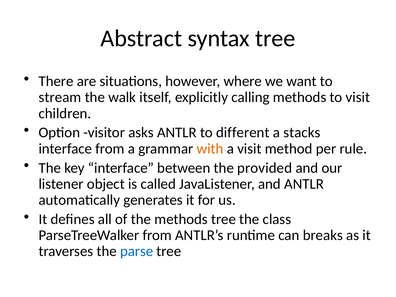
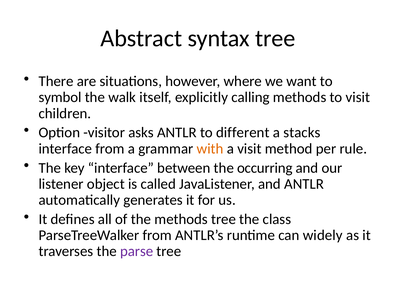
stream: stream -> symbol
provided: provided -> occurring
breaks: breaks -> widely
parse colour: blue -> purple
